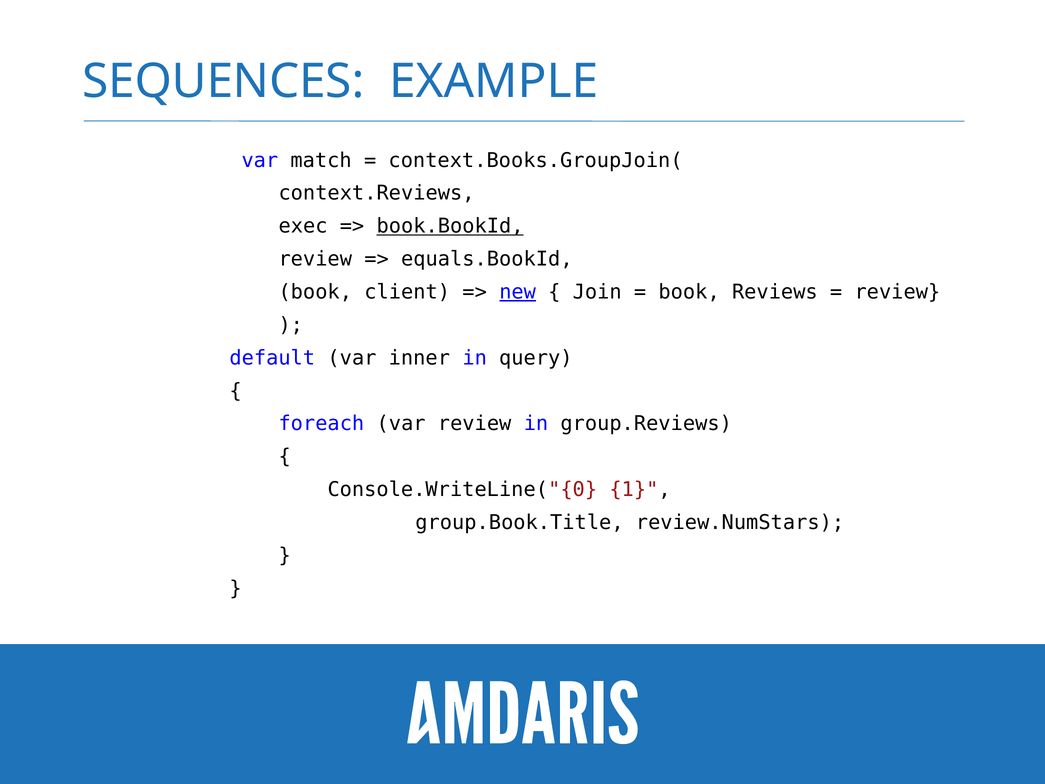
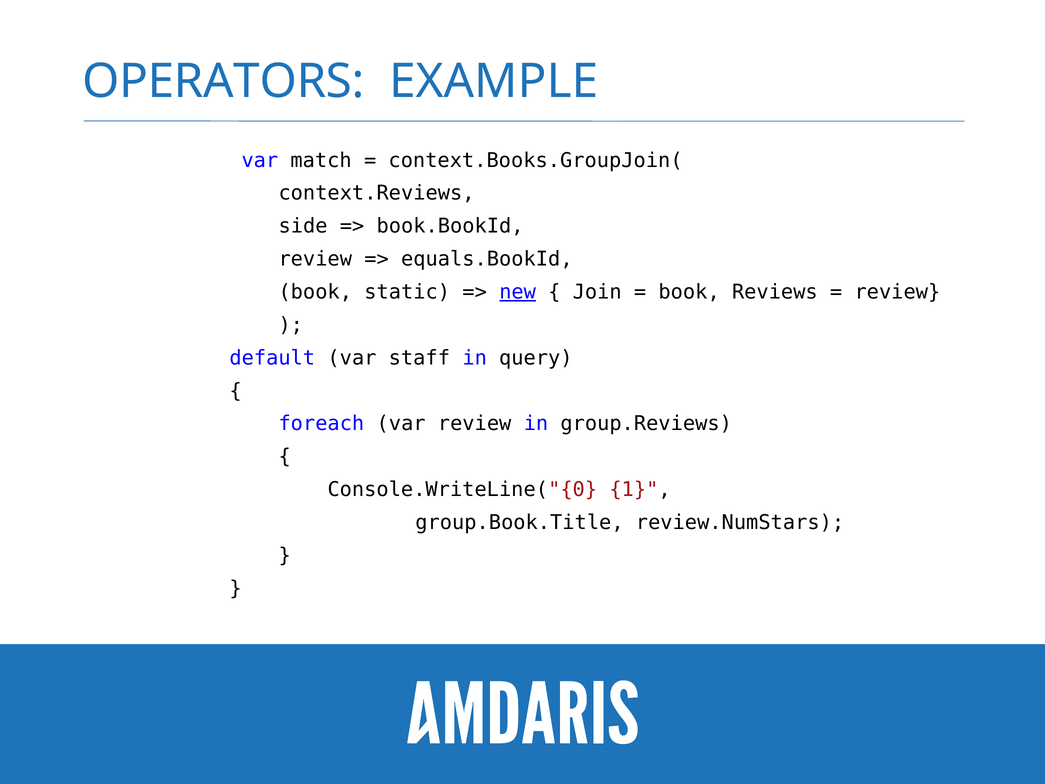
SEQUENCES: SEQUENCES -> OPERATORS
exec: exec -> side
book.BookId underline: present -> none
client: client -> static
inner: inner -> staff
